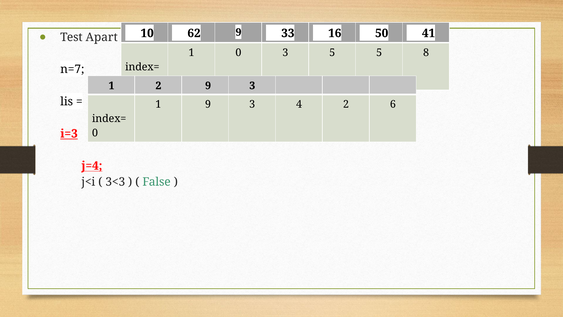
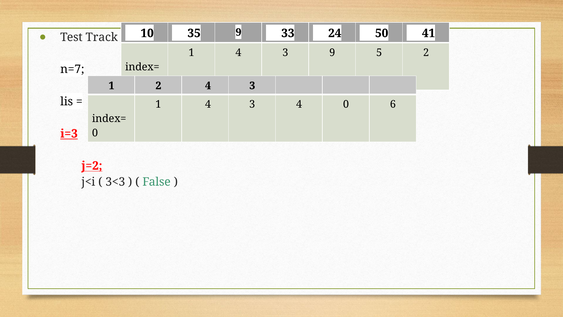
62: 62 -> 35
16: 16 -> 24
Apart: Apart -> Track
0 at (238, 53): 0 -> 4
3 5: 5 -> 9
5 8: 8 -> 2
2 9: 9 -> 4
9 at (208, 104): 9 -> 4
4 2: 2 -> 0
j=4: j=4 -> j=2
